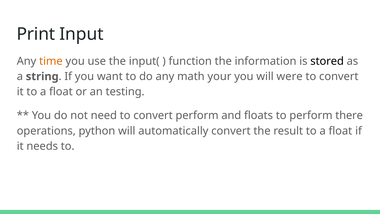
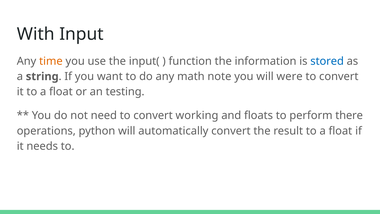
Print: Print -> With
stored colour: black -> blue
your: your -> note
convert perform: perform -> working
